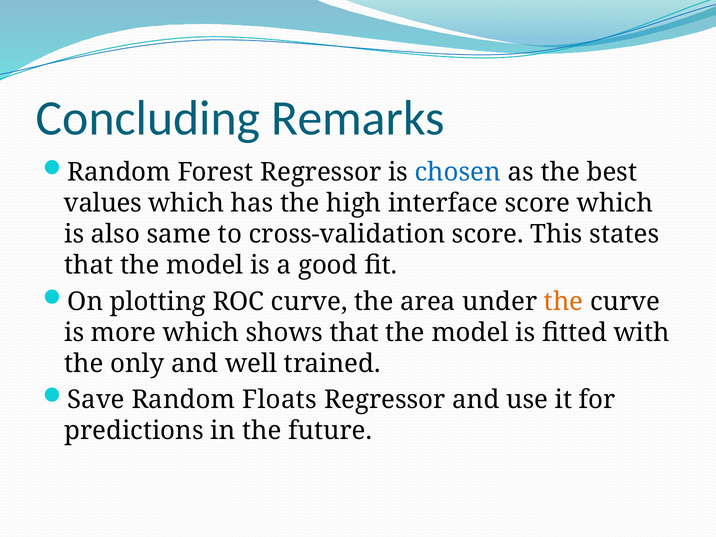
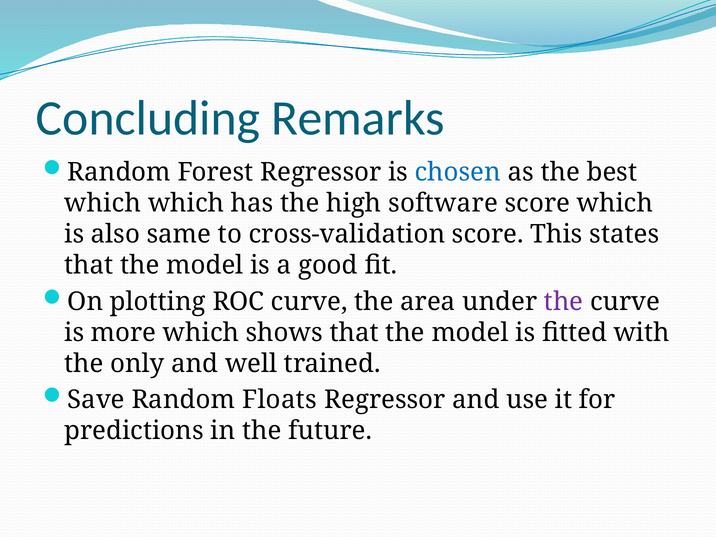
values at (103, 203): values -> which
interface: interface -> software
the at (564, 302) colour: orange -> purple
